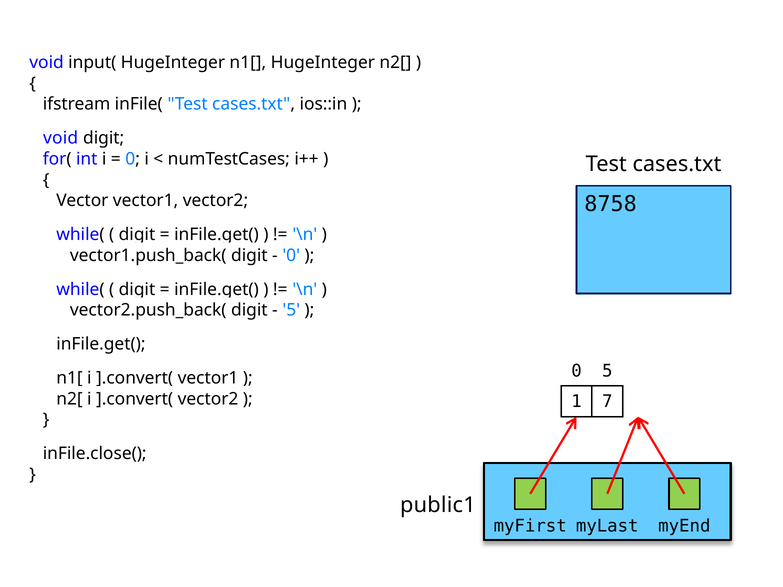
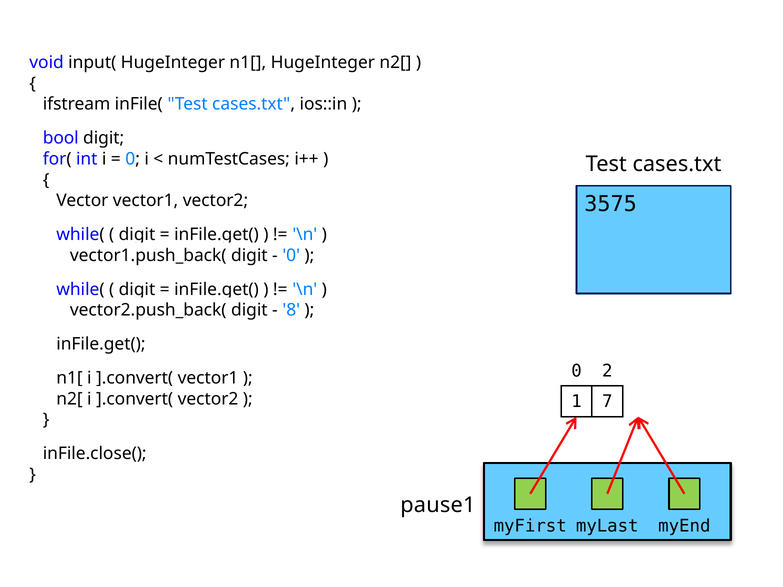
void at (61, 138): void -> bool
8758: 8758 -> 3575
5 at (291, 310): 5 -> 8
0 5: 5 -> 2
public1: public1 -> pause1
